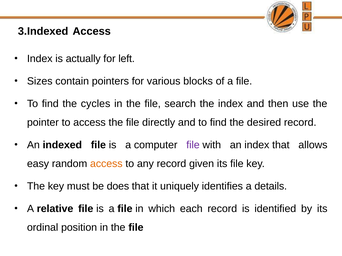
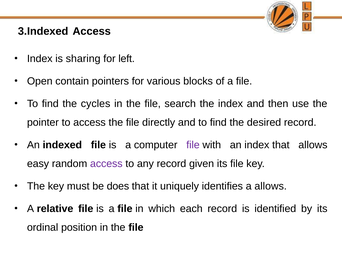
actually: actually -> sharing
Sizes: Sizes -> Open
access at (106, 164) colour: orange -> purple
a details: details -> allows
